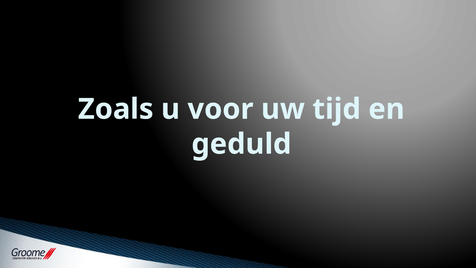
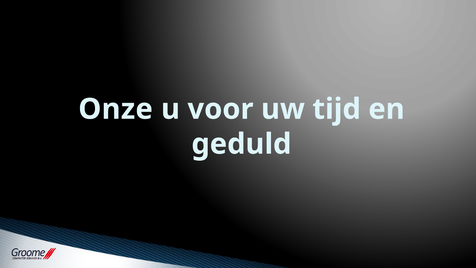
Zoals: Zoals -> Onze
